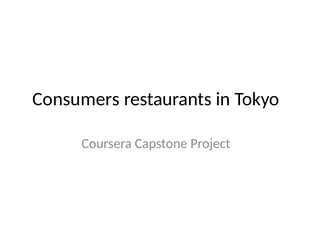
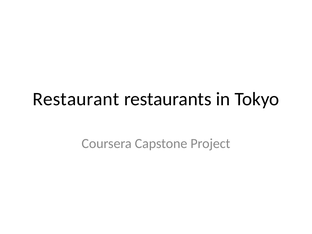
Consumers: Consumers -> Restaurant
